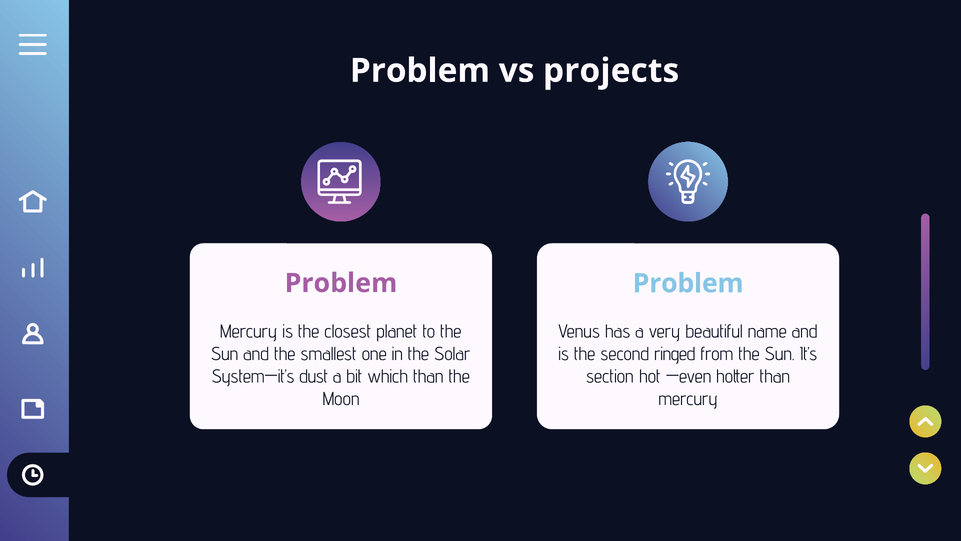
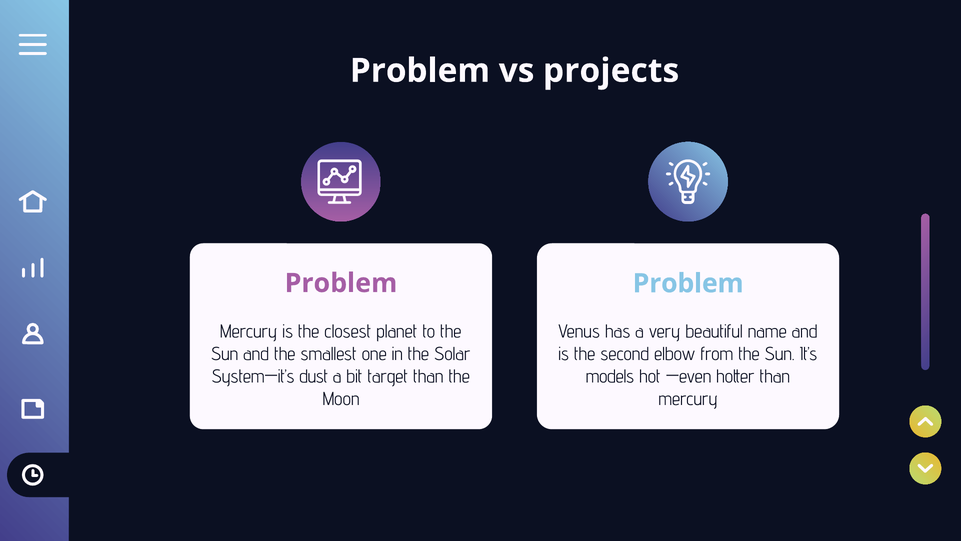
ringed: ringed -> elbow
which: which -> target
section: section -> models
